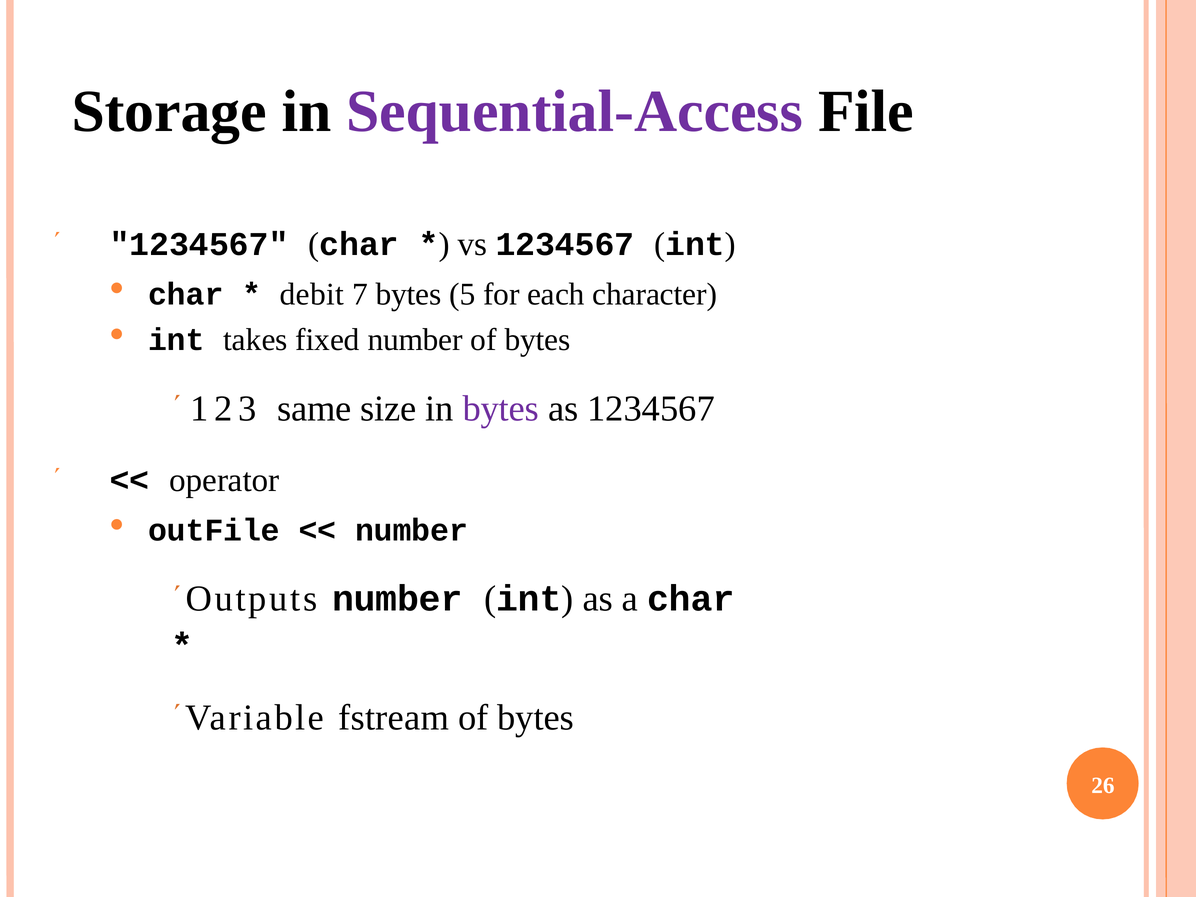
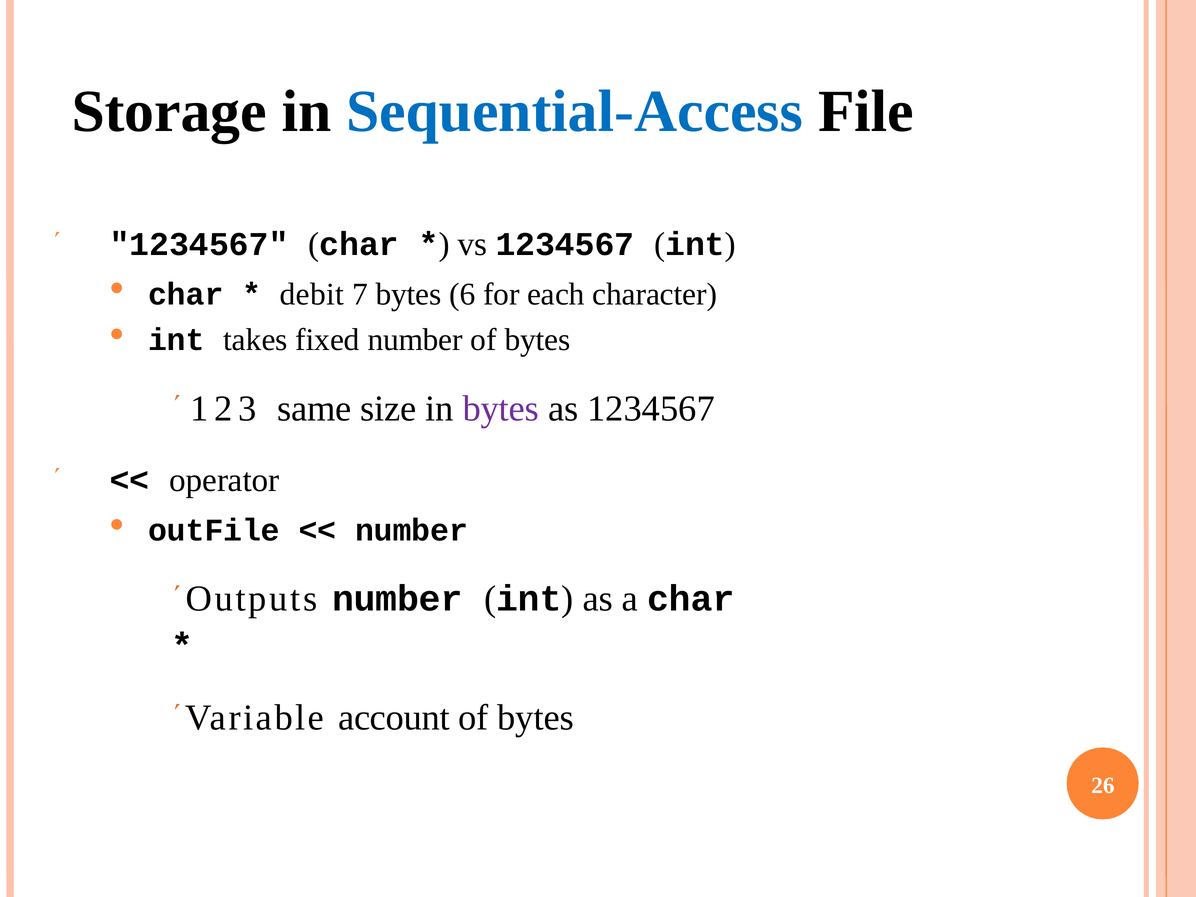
Sequential-Access colour: purple -> blue
5: 5 -> 6
fstream: fstream -> account
